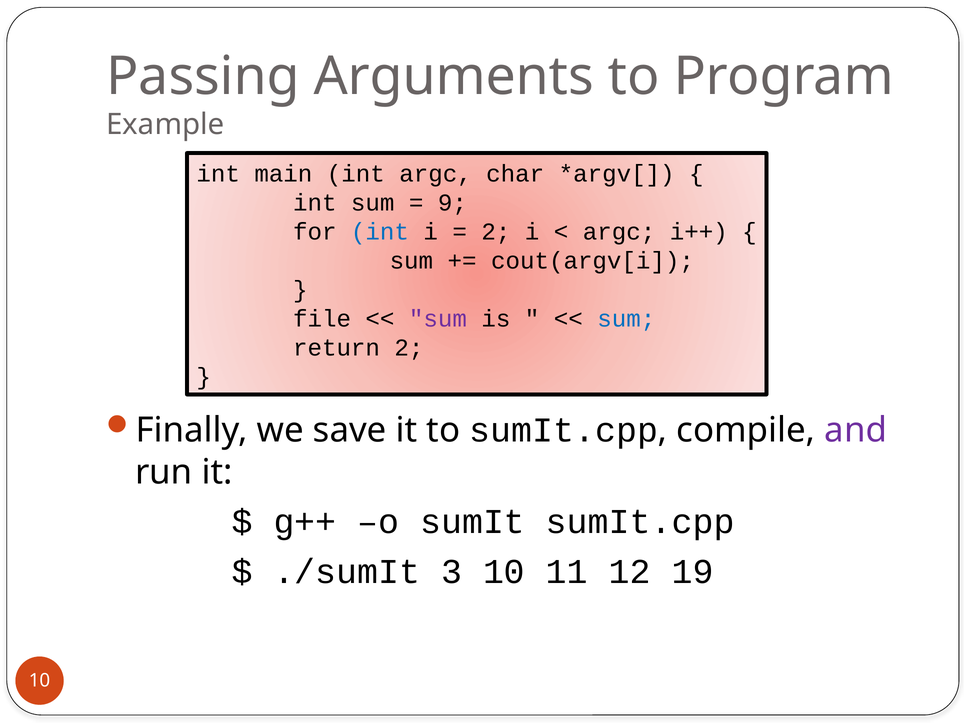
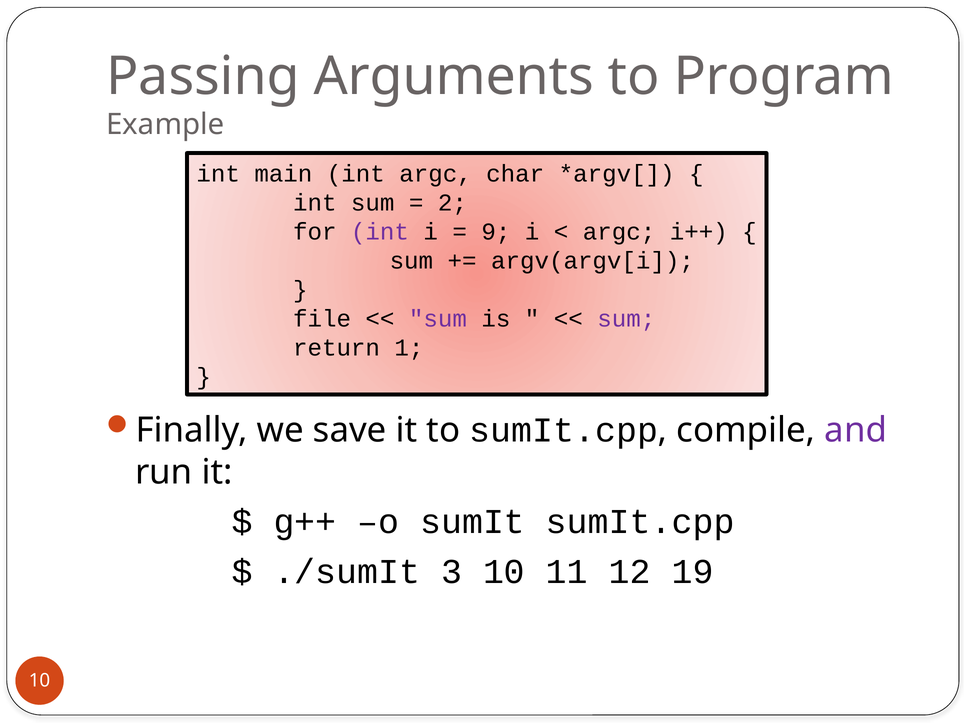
9: 9 -> 2
int at (380, 232) colour: blue -> purple
2 at (496, 232): 2 -> 9
cout(argv[i: cout(argv[i -> argv(argv[i
sum at (626, 319) colour: blue -> purple
return 2: 2 -> 1
